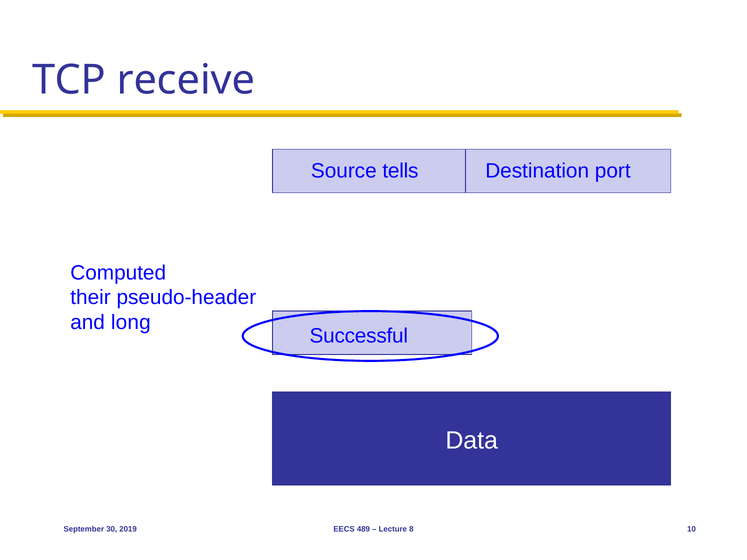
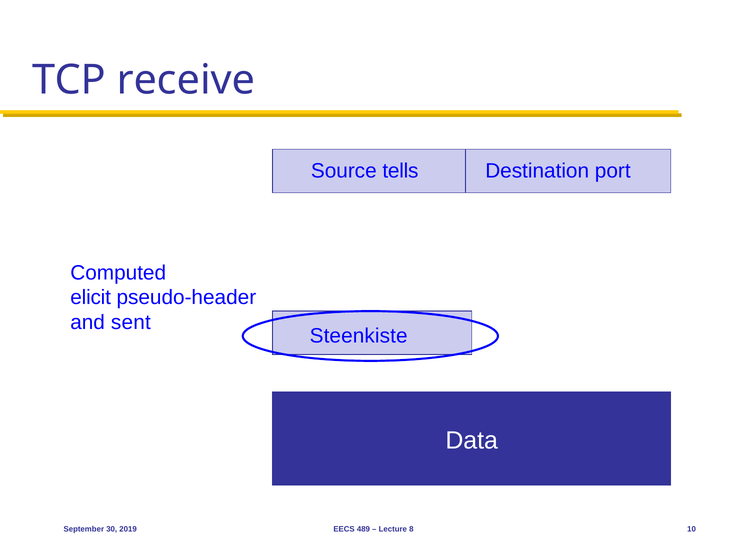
their: their -> elicit
long: long -> sent
Successful: Successful -> Steenkiste
